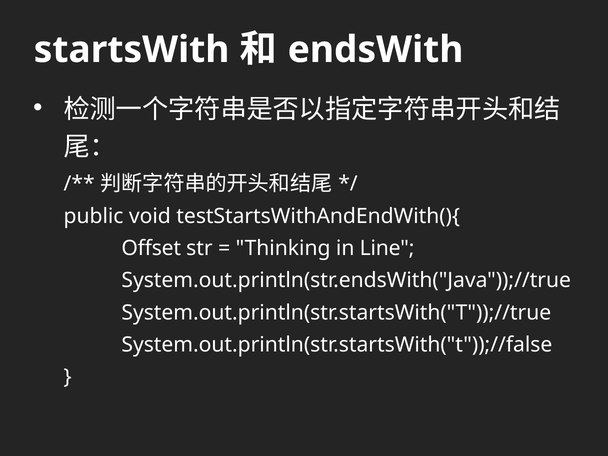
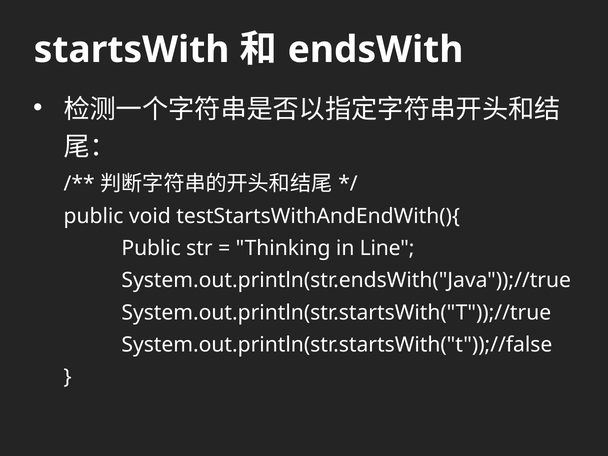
Offset at (151, 248): Offset -> Public
